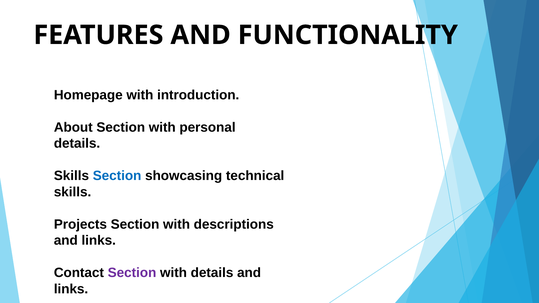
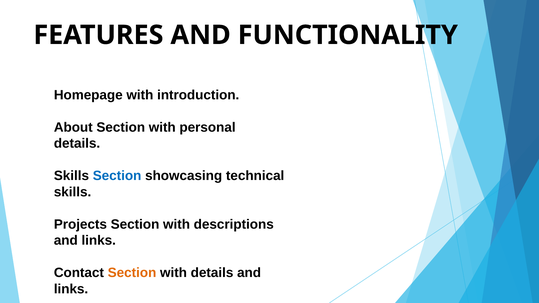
Section at (132, 273) colour: purple -> orange
